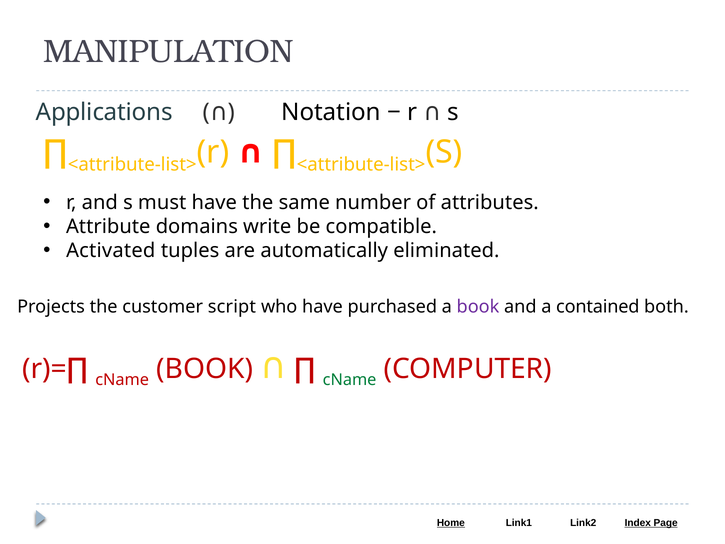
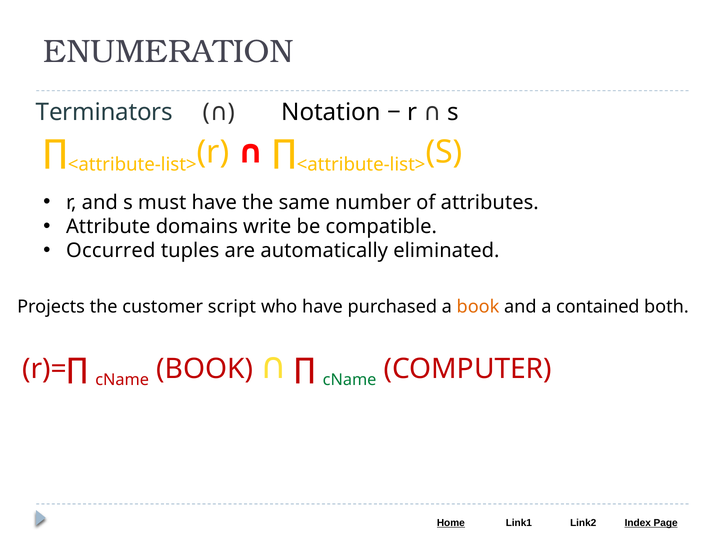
MANIPULATION: MANIPULATION -> ENUMERATION
Applications: Applications -> Terminators
Activated: Activated -> Occurred
book at (478, 307) colour: purple -> orange
